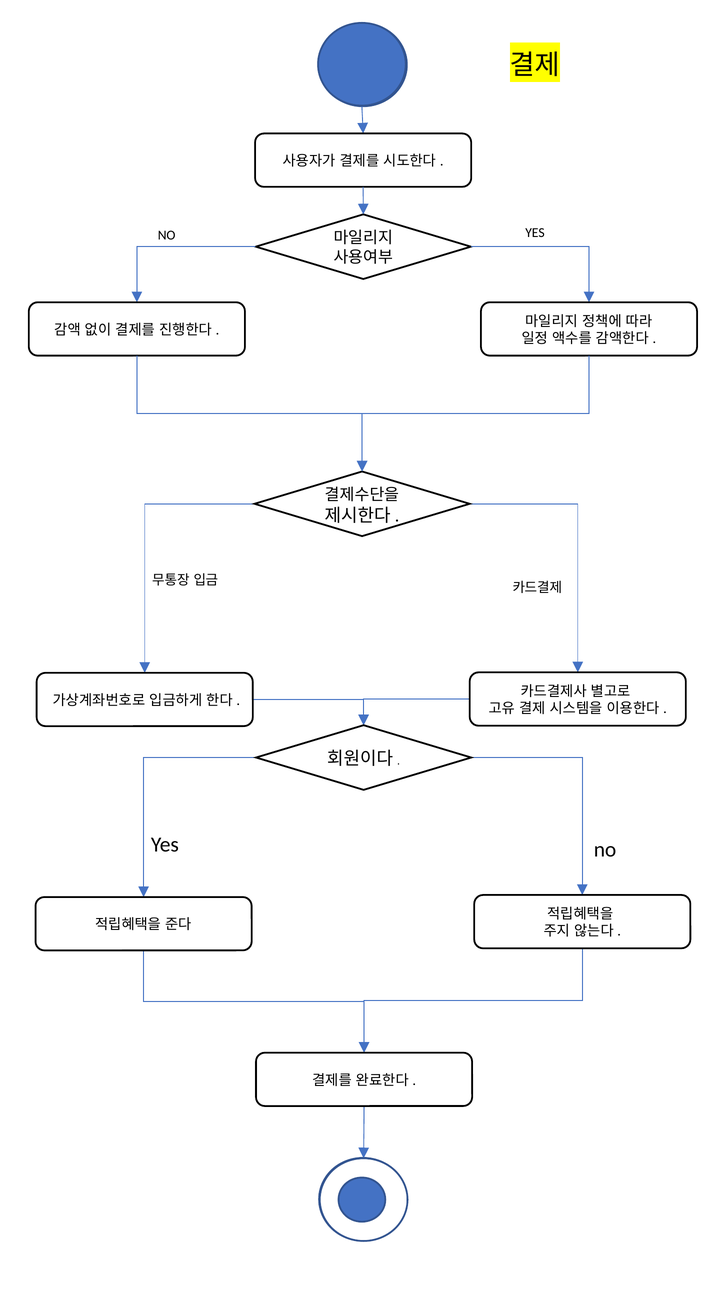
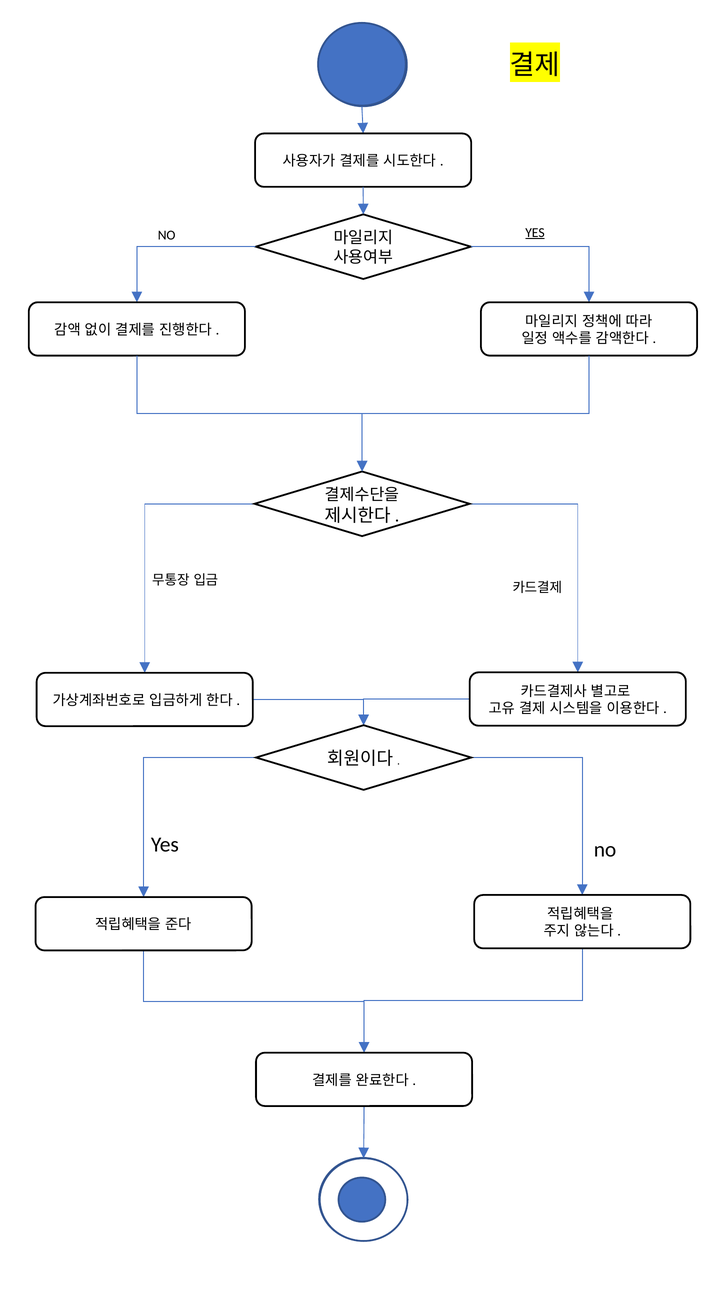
YES at (535, 233) underline: none -> present
